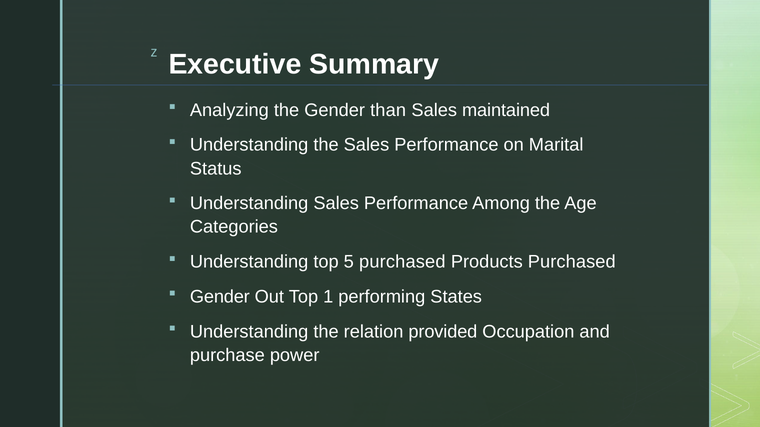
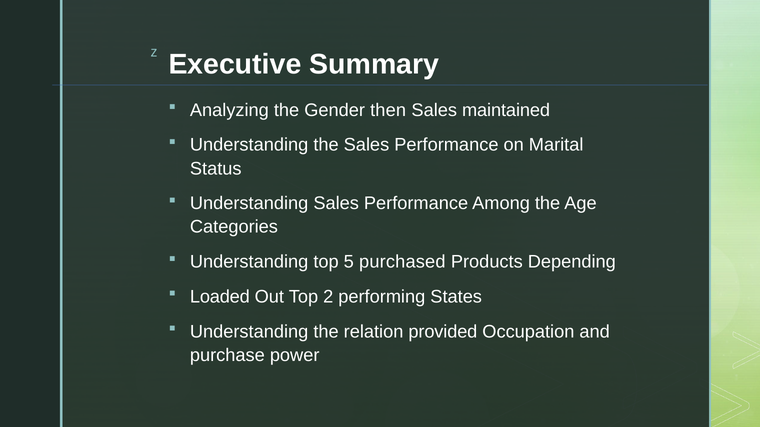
than: than -> then
Products Purchased: Purchased -> Depending
Gender at (220, 297): Gender -> Loaded
1: 1 -> 2
